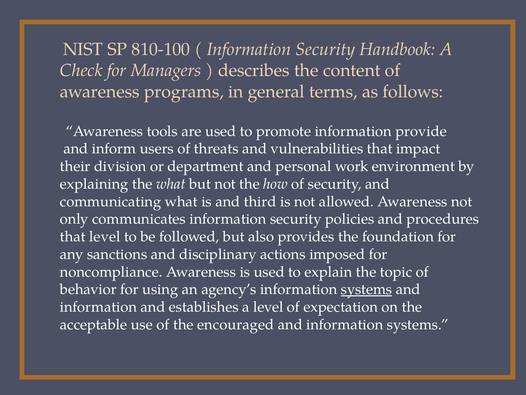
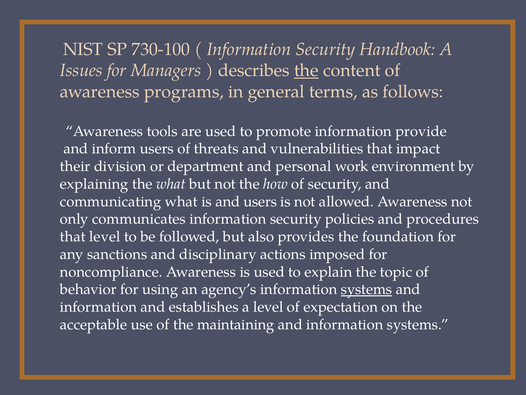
810-100: 810-100 -> 730-100
Check: Check -> Issues
the at (306, 70) underline: none -> present
and third: third -> users
encouraged: encouraged -> maintaining
